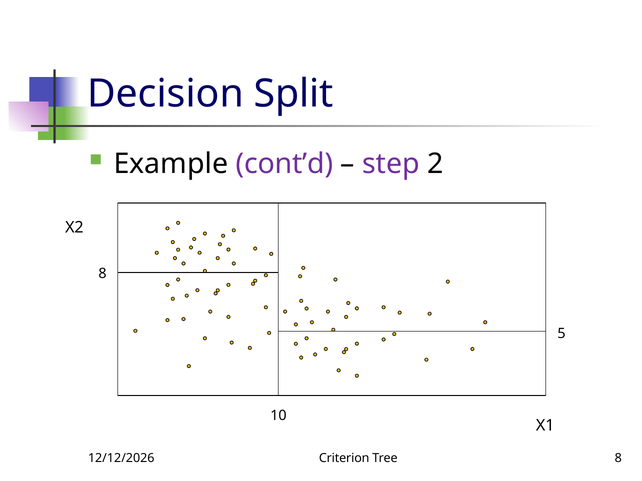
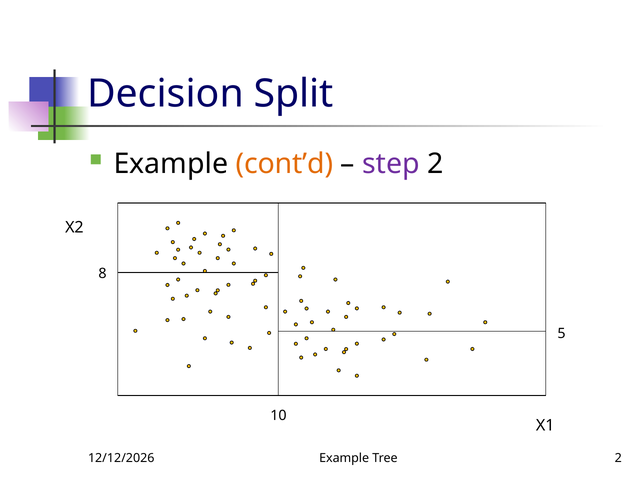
cont’d colour: purple -> orange
Criterion at (344, 459): Criterion -> Example
Tree 8: 8 -> 2
